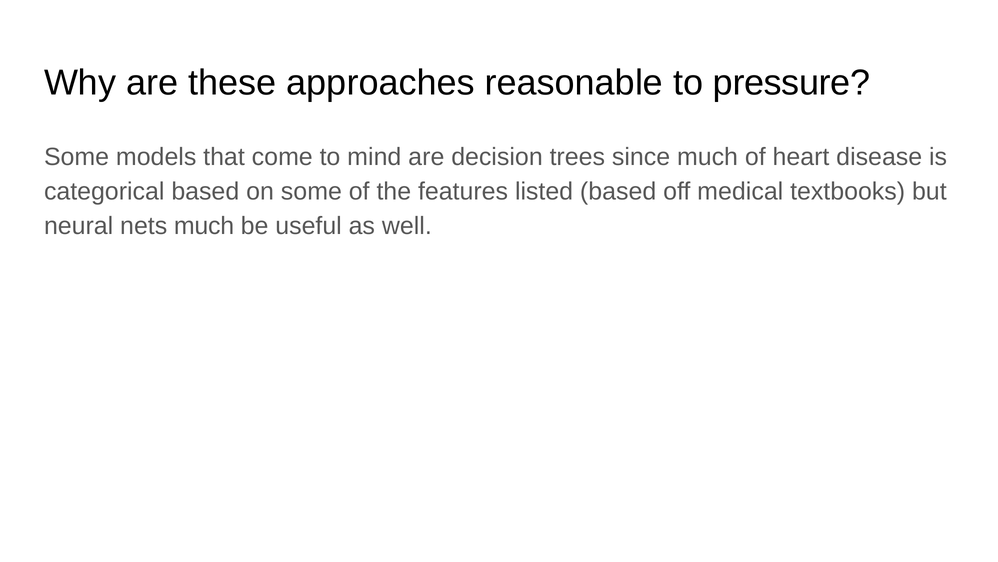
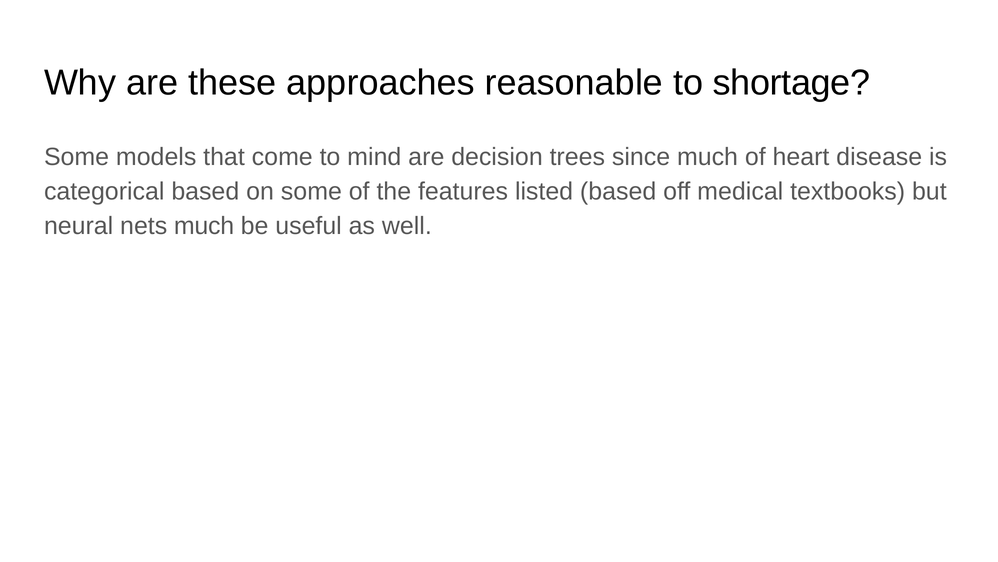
pressure: pressure -> shortage
